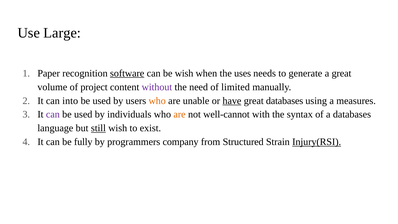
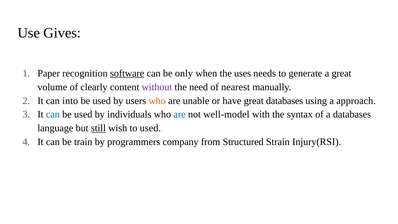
Large: Large -> Gives
be wish: wish -> only
project: project -> clearly
limited: limited -> nearest
have underline: present -> none
measures: measures -> approach
can at (53, 114) colour: purple -> blue
are at (180, 114) colour: orange -> blue
well-cannot: well-cannot -> well-model
to exist: exist -> used
fully: fully -> train
Injury(RSI underline: present -> none
